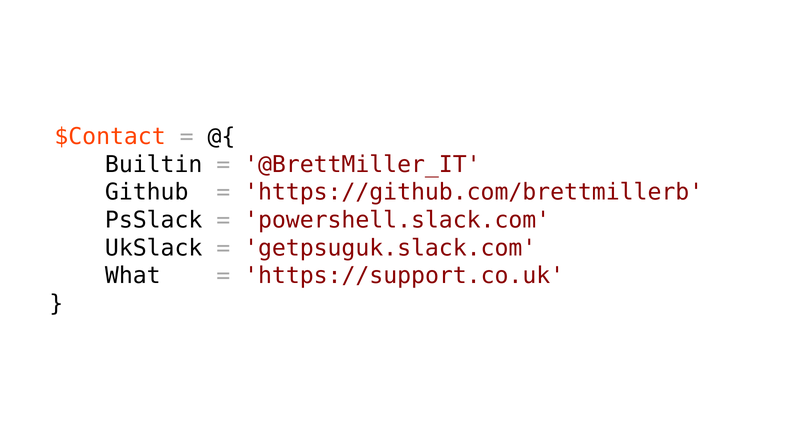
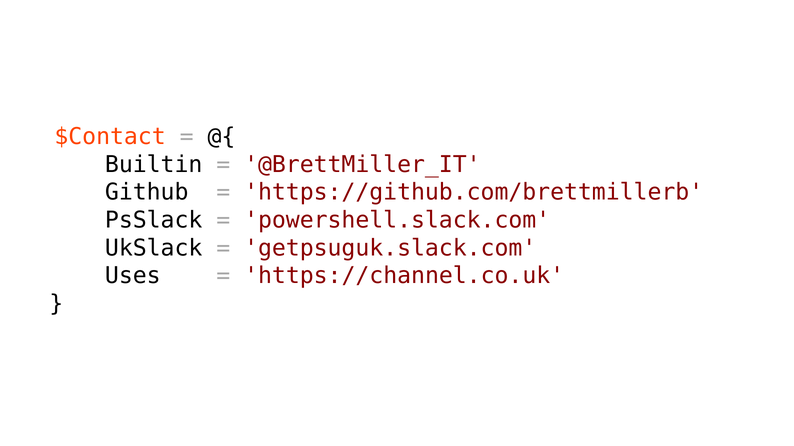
What: What -> Uses
https://support.co.uk: https://support.co.uk -> https://channel.co.uk
